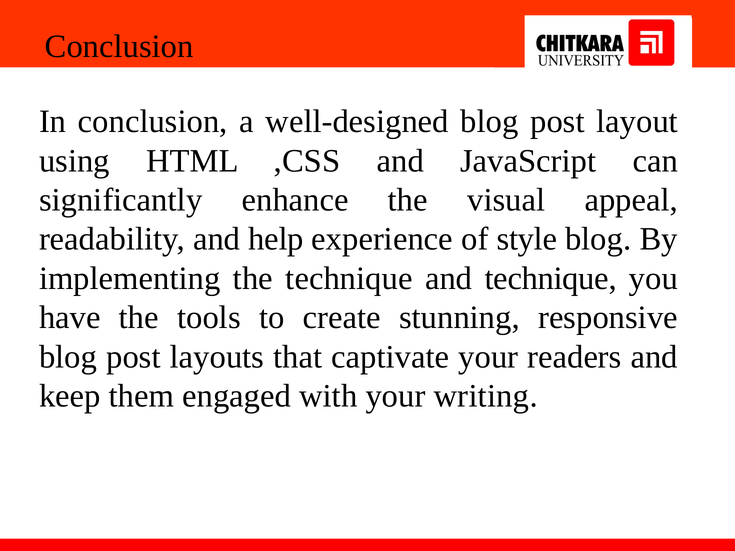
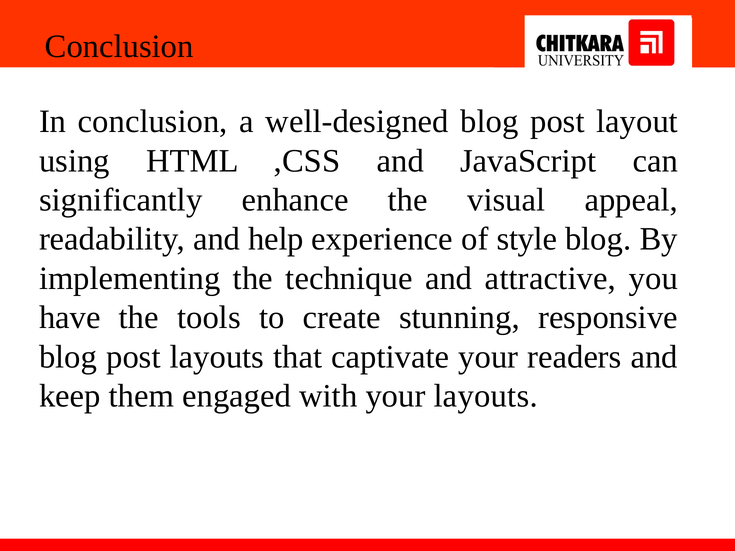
and technique: technique -> attractive
your writing: writing -> layouts
